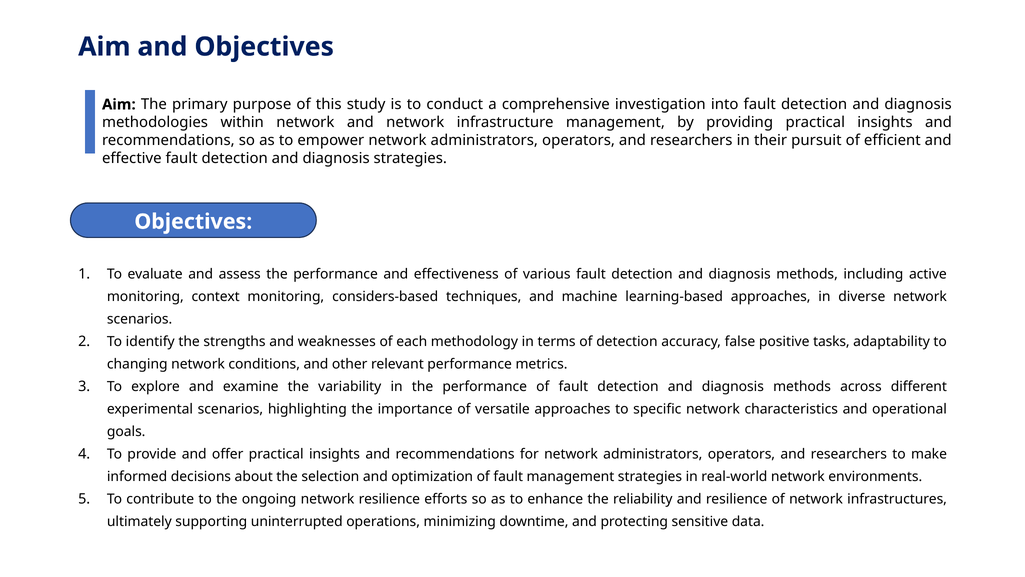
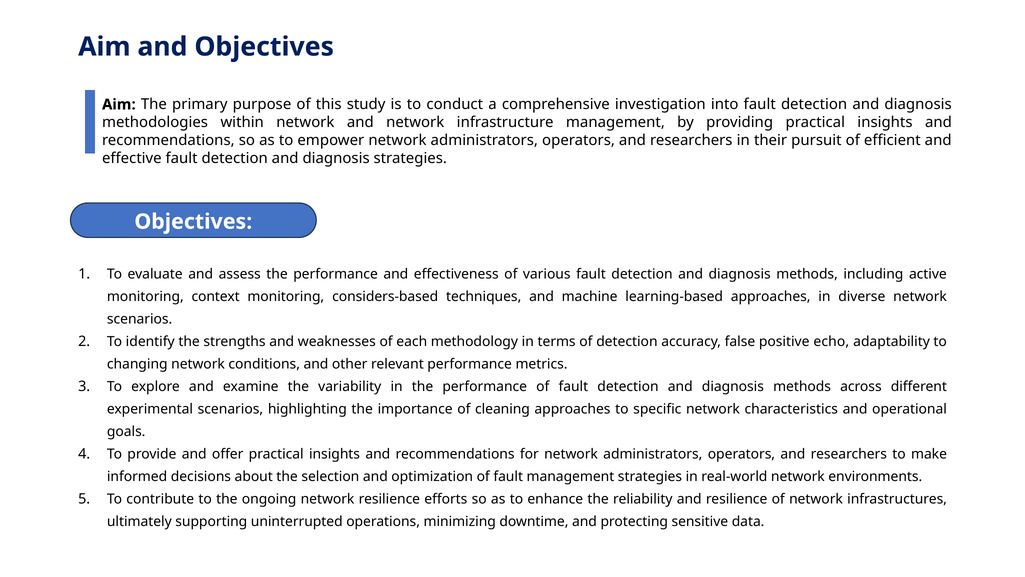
tasks: tasks -> echo
versatile: versatile -> cleaning
